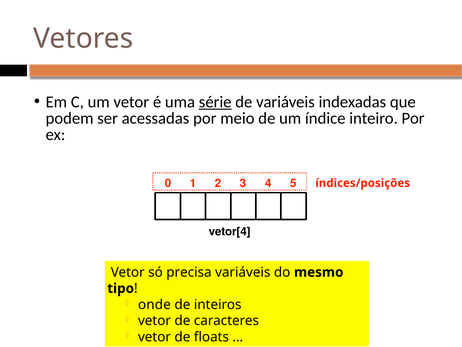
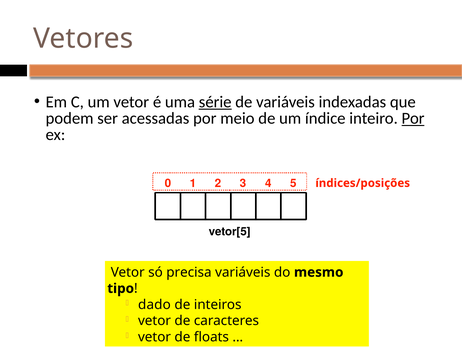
Por at (413, 118) underline: none -> present
vetor[4: vetor[4 -> vetor[5
onde: onde -> dado
